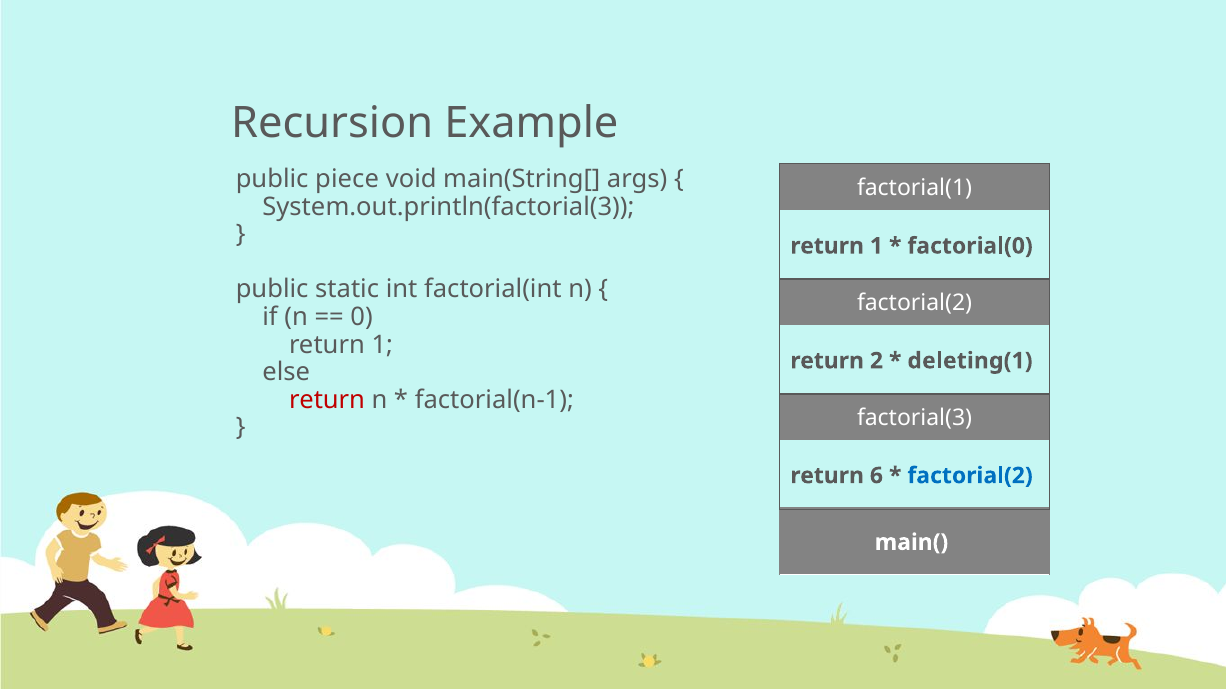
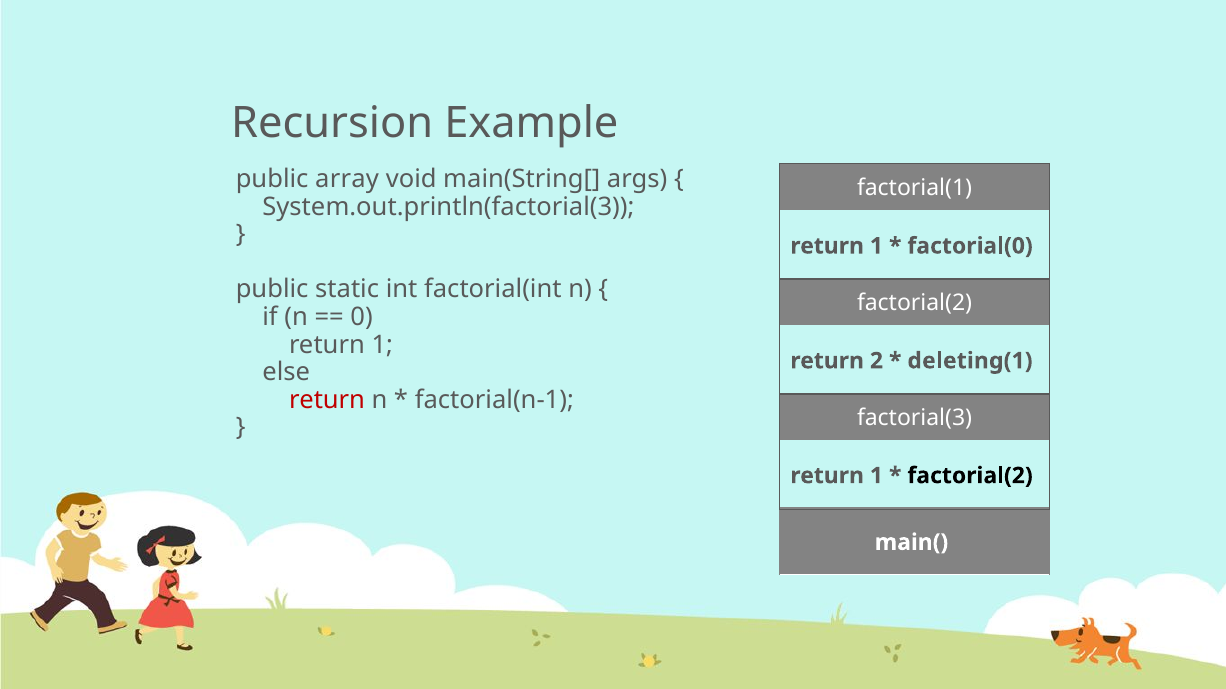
piece: piece -> array
6 at (876, 476): 6 -> 1
factorial(2 at (970, 476) colour: blue -> black
